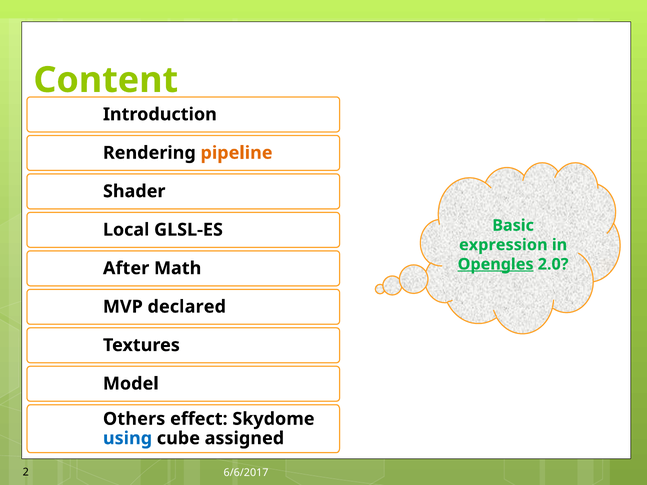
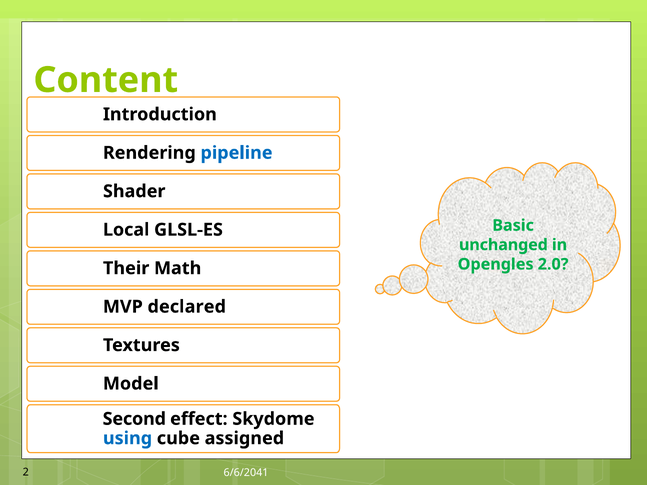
pipeline colour: orange -> blue
expression: expression -> unchanged
Opengles underline: present -> none
After: After -> Their
Others: Others -> Second
6/6/2017: 6/6/2017 -> 6/6/2041
